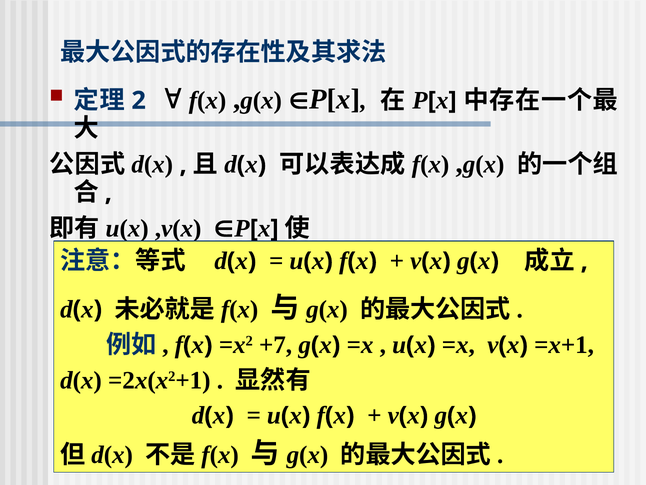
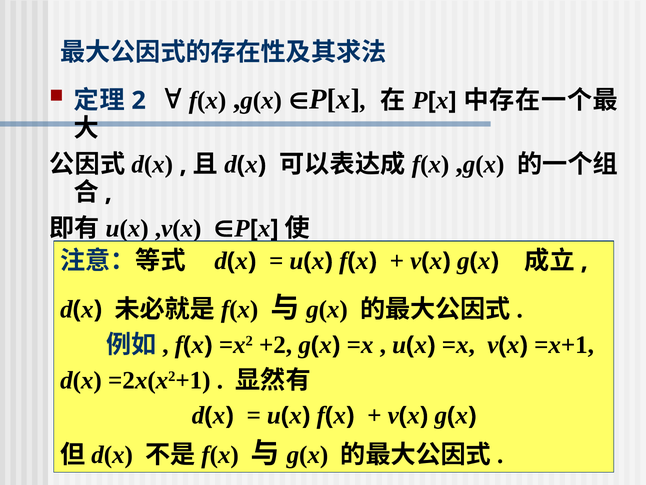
+7: +7 -> +2
